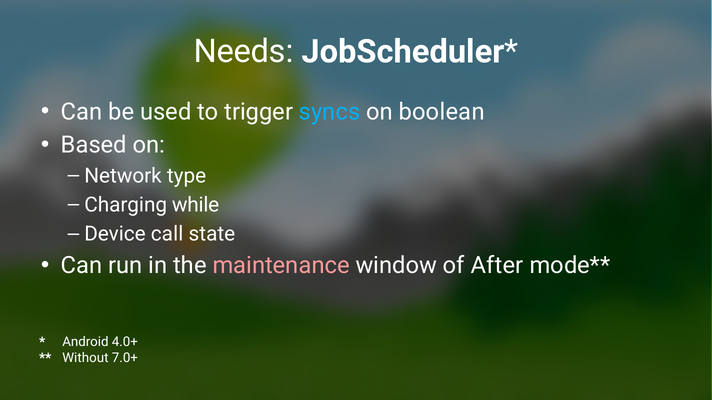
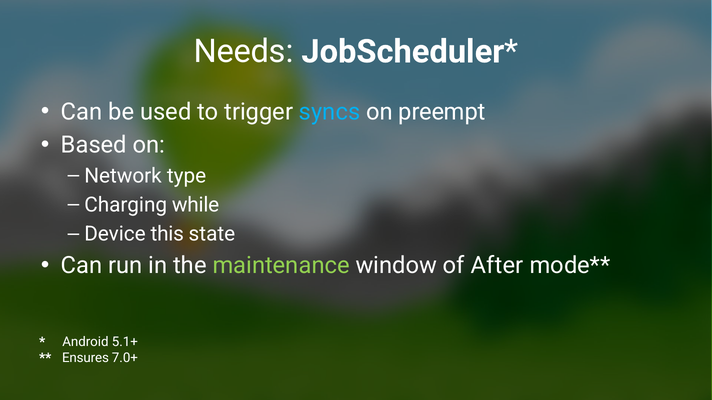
boolean: boolean -> preempt
call: call -> this
maintenance colour: pink -> light green
4.0+: 4.0+ -> 5.1+
Without: Without -> Ensures
